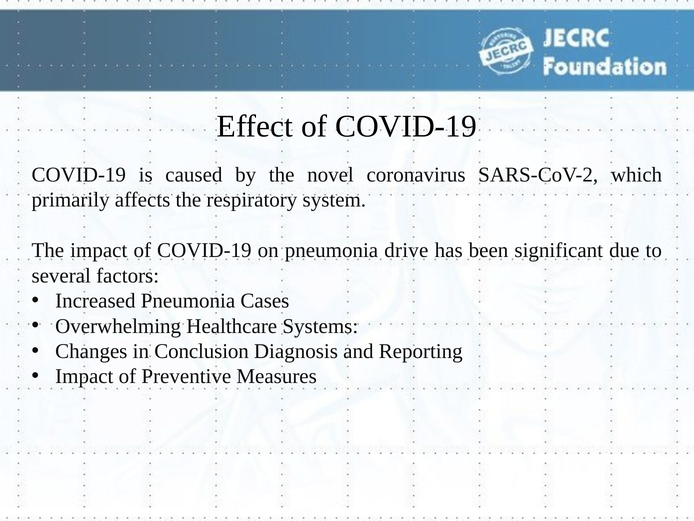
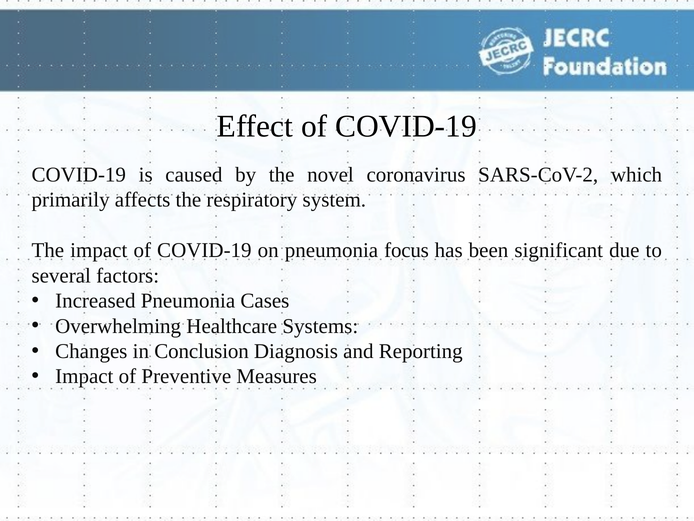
drive: drive -> focus
